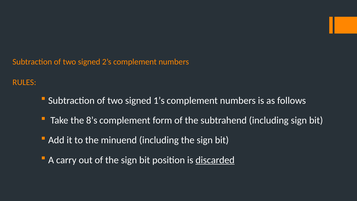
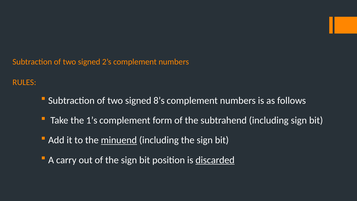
1’s: 1’s -> 8’s
8’s: 8’s -> 1’s
minuend underline: none -> present
